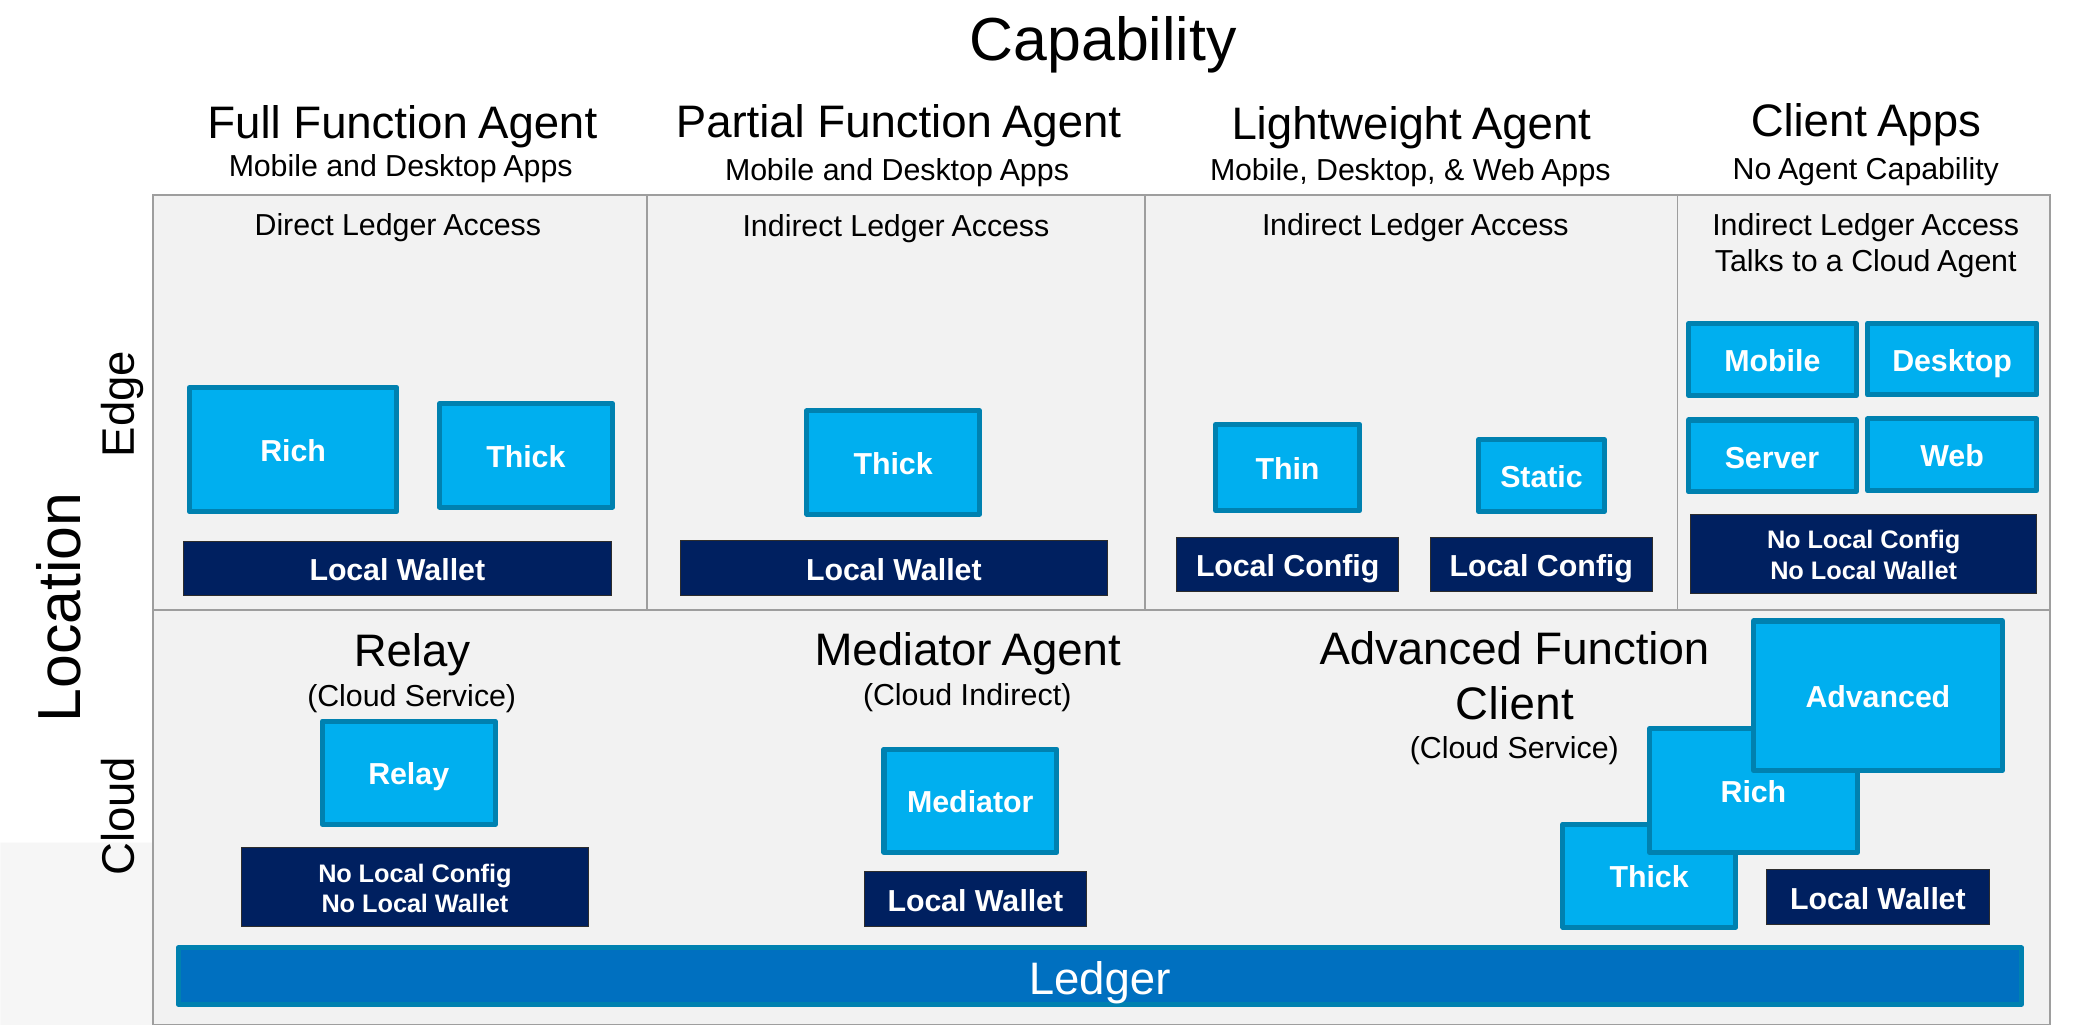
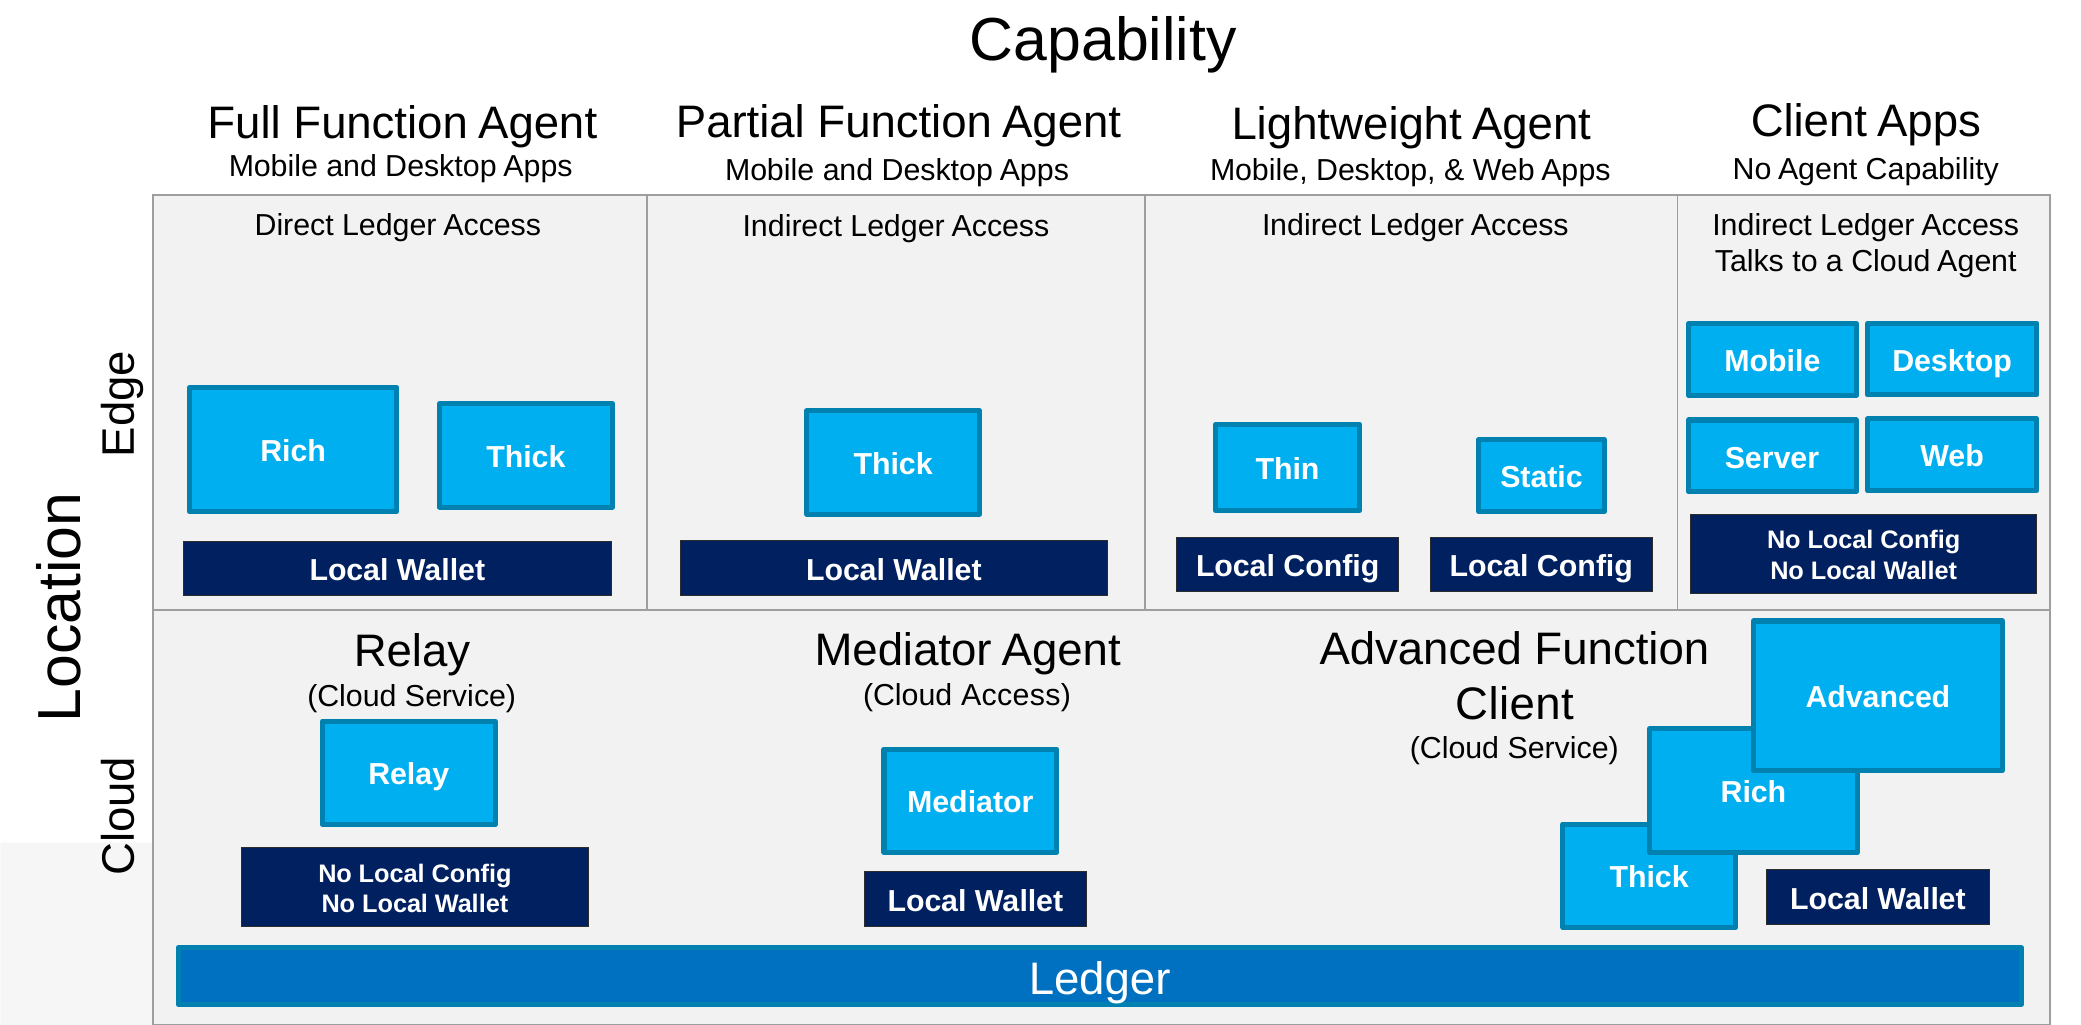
Cloud Indirect: Indirect -> Access
